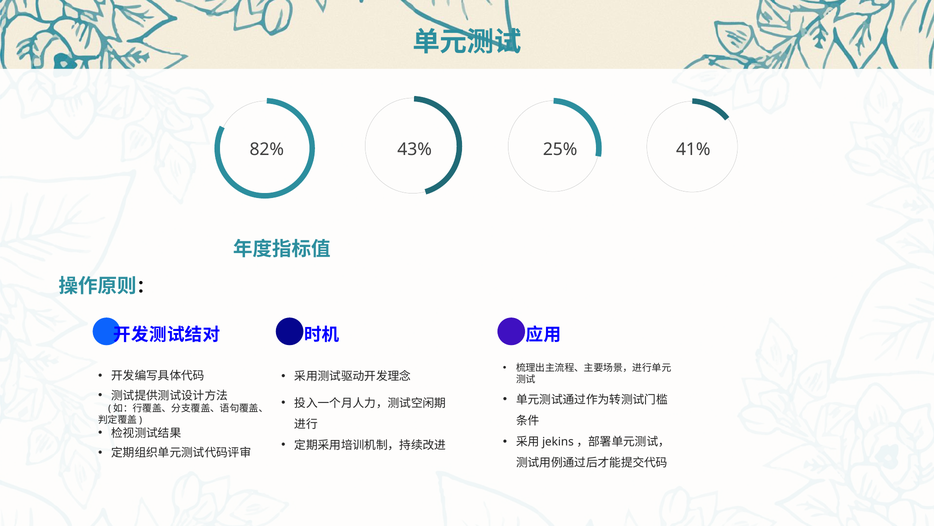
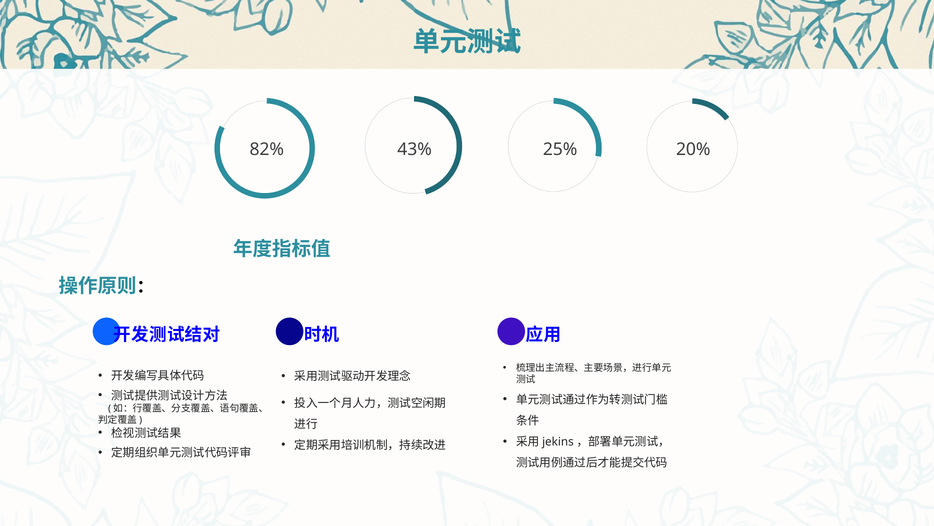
41%: 41% -> 20%
